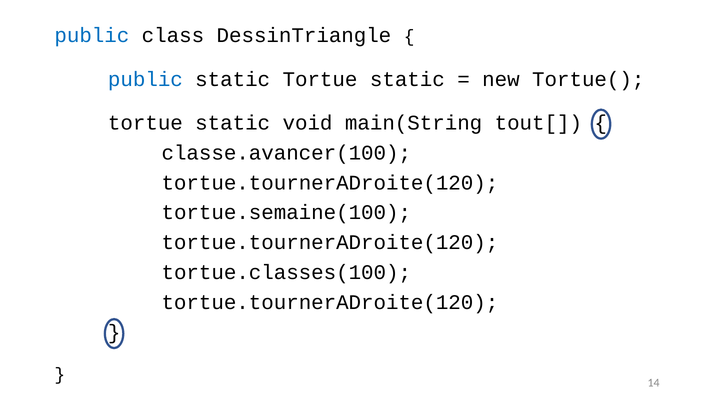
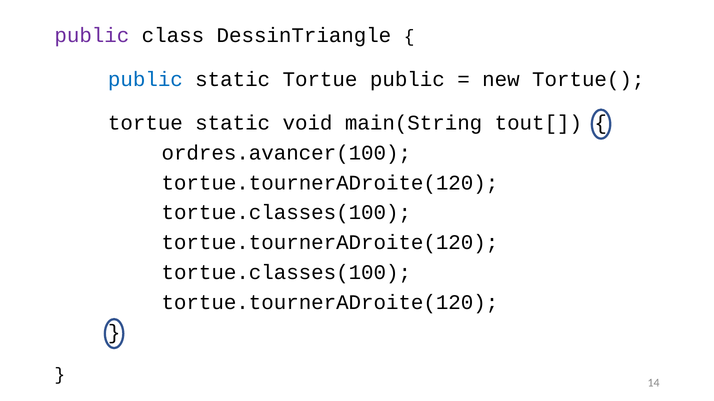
public at (92, 36) colour: blue -> purple
static Tortue static: static -> public
classe.avancer(100: classe.avancer(100 -> ordres.avancer(100
tortue.semaine(100 at (286, 213): tortue.semaine(100 -> tortue.classes(100
